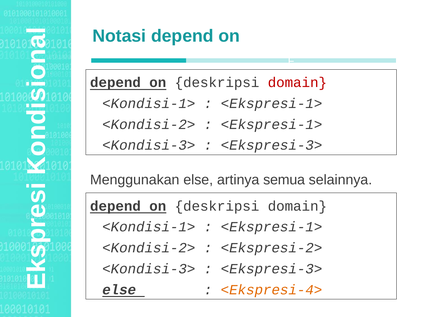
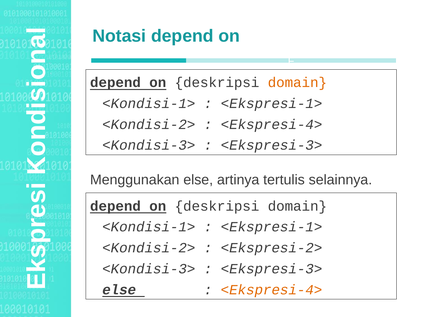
domain at (297, 83) colour: red -> orange
<Ekspresi-1> at (272, 125): <Ekspresi-1> -> <Ekspresi-4>
semua: semua -> tertulis
